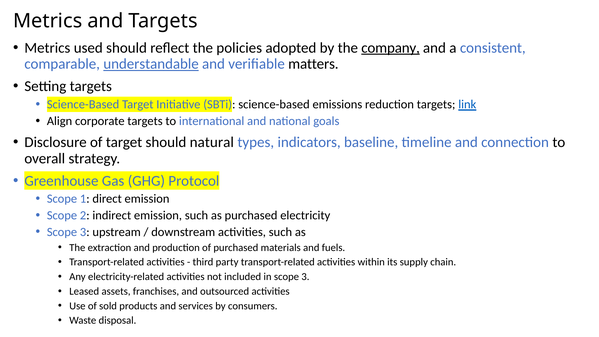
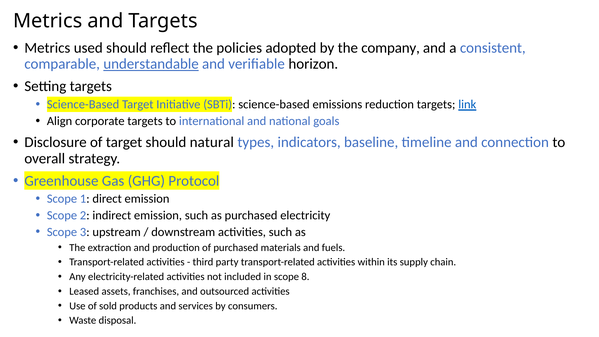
company underline: present -> none
matters: matters -> horizon
in scope 3: 3 -> 8
